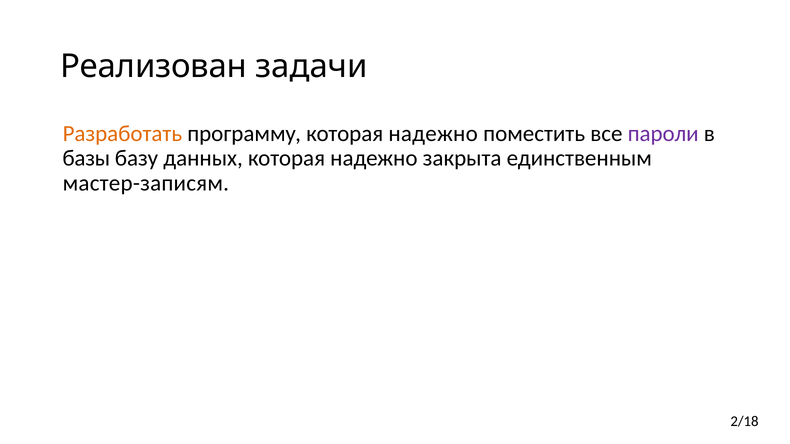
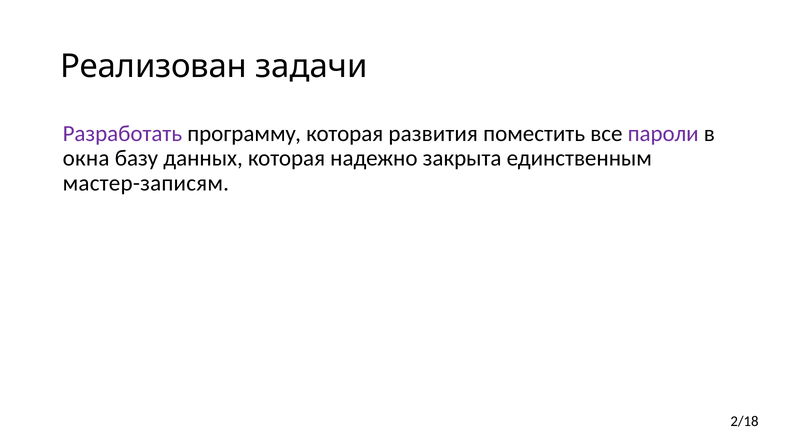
Разработать colour: orange -> purple
программу которая надежно: надежно -> развития
базы: базы -> окна
